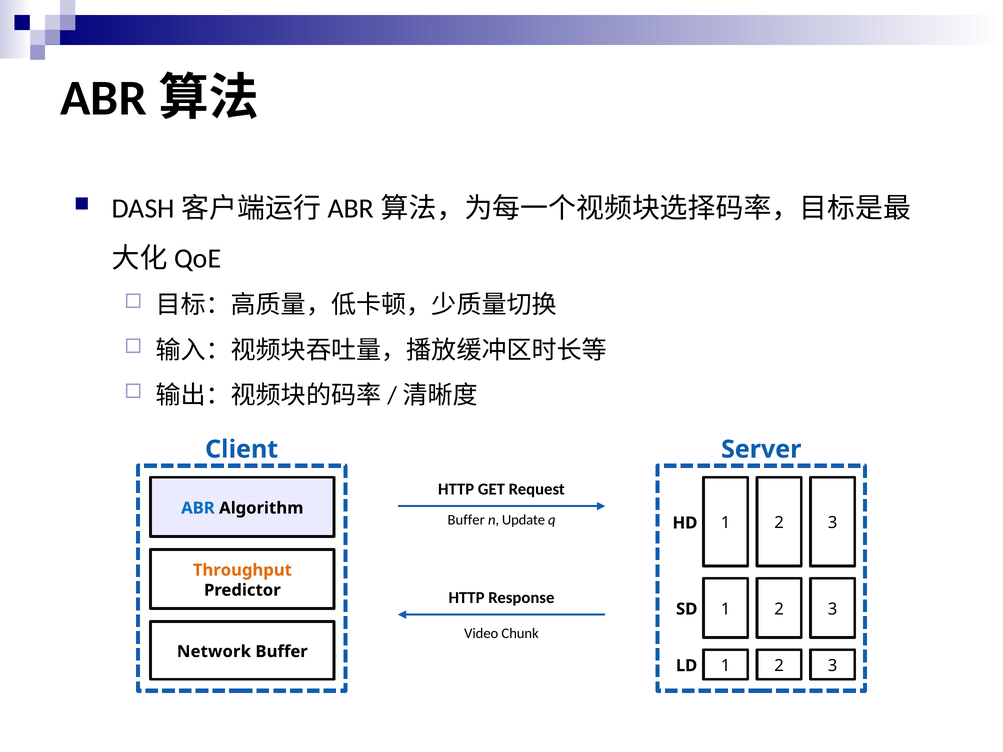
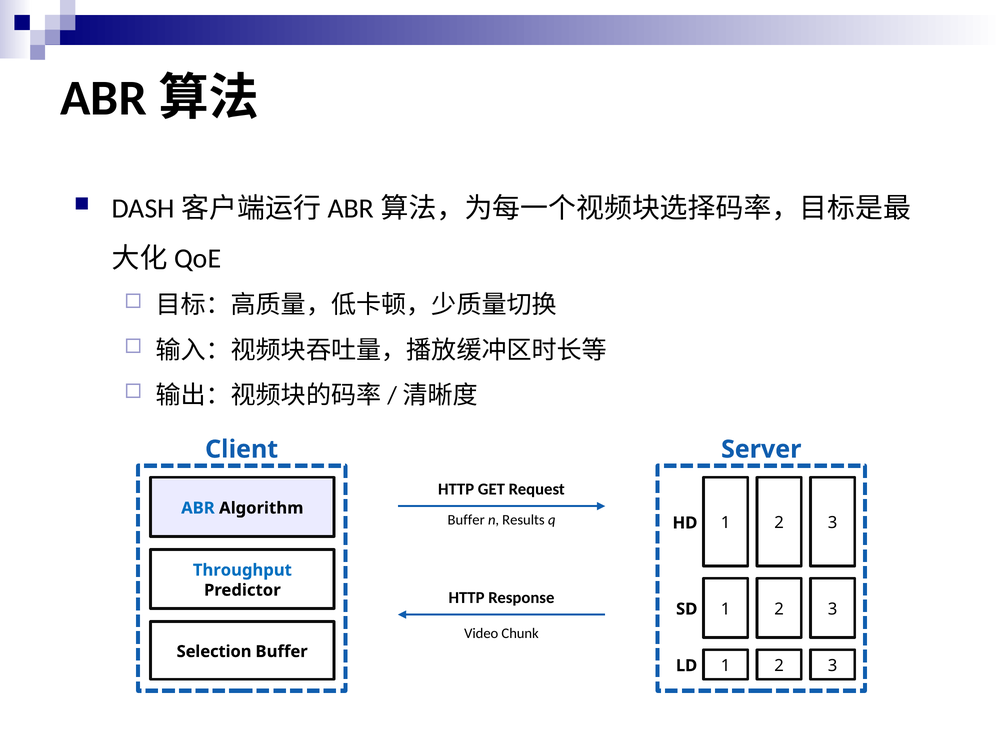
Update: Update -> Results
Throughput colour: orange -> blue
Network: Network -> Selection
